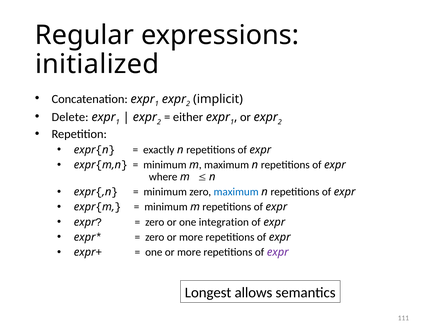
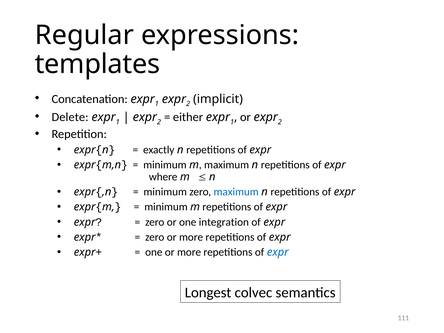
initialized: initialized -> templates
expr at (278, 252) colour: purple -> blue
allows: allows -> colvec
